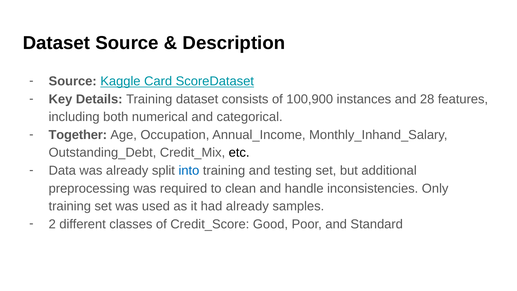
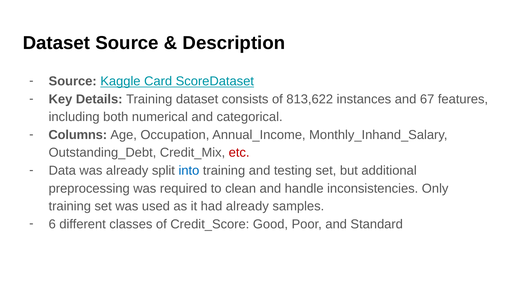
100,900: 100,900 -> 813,622
28: 28 -> 67
Together: Together -> Columns
etc colour: black -> red
2: 2 -> 6
